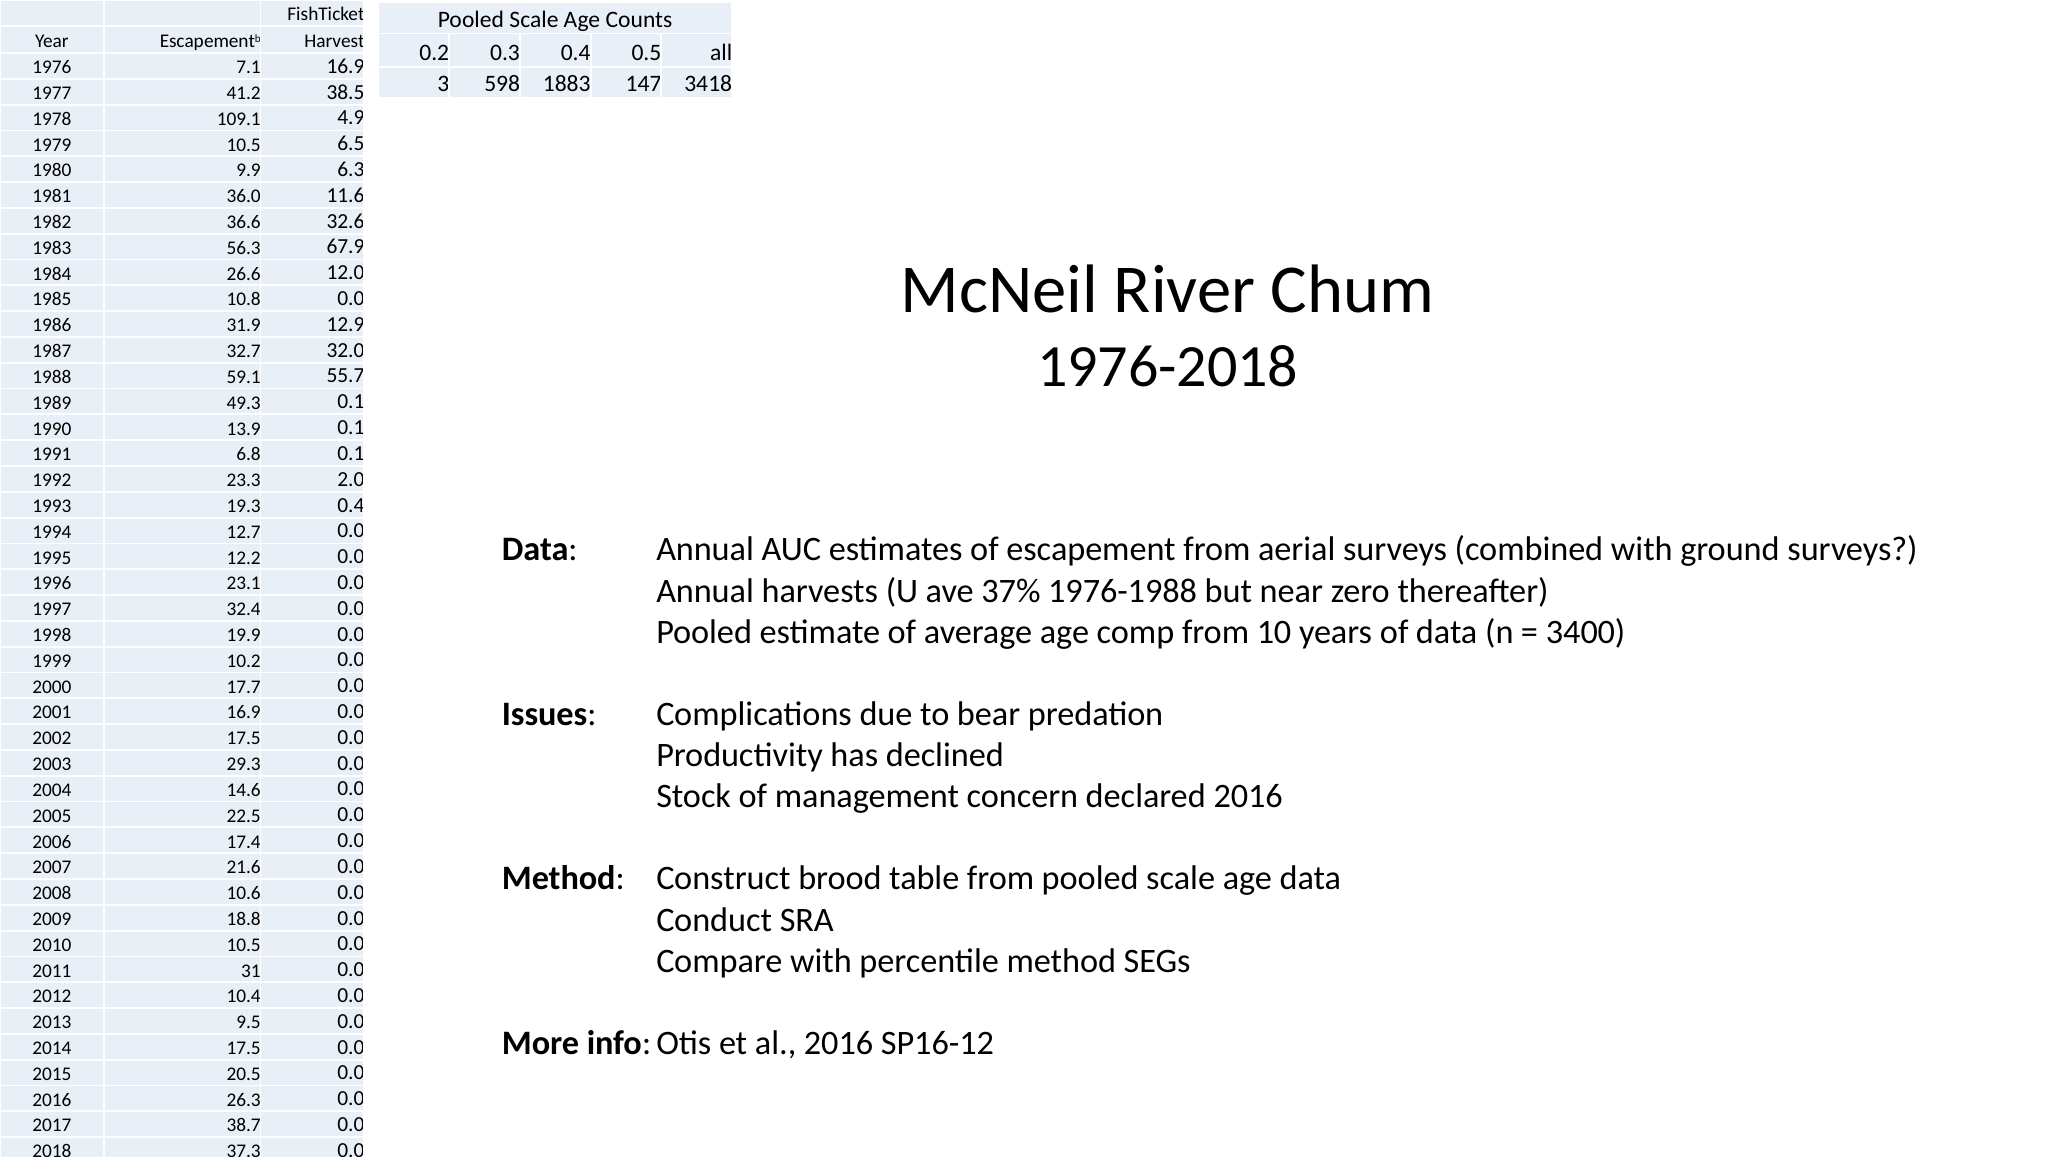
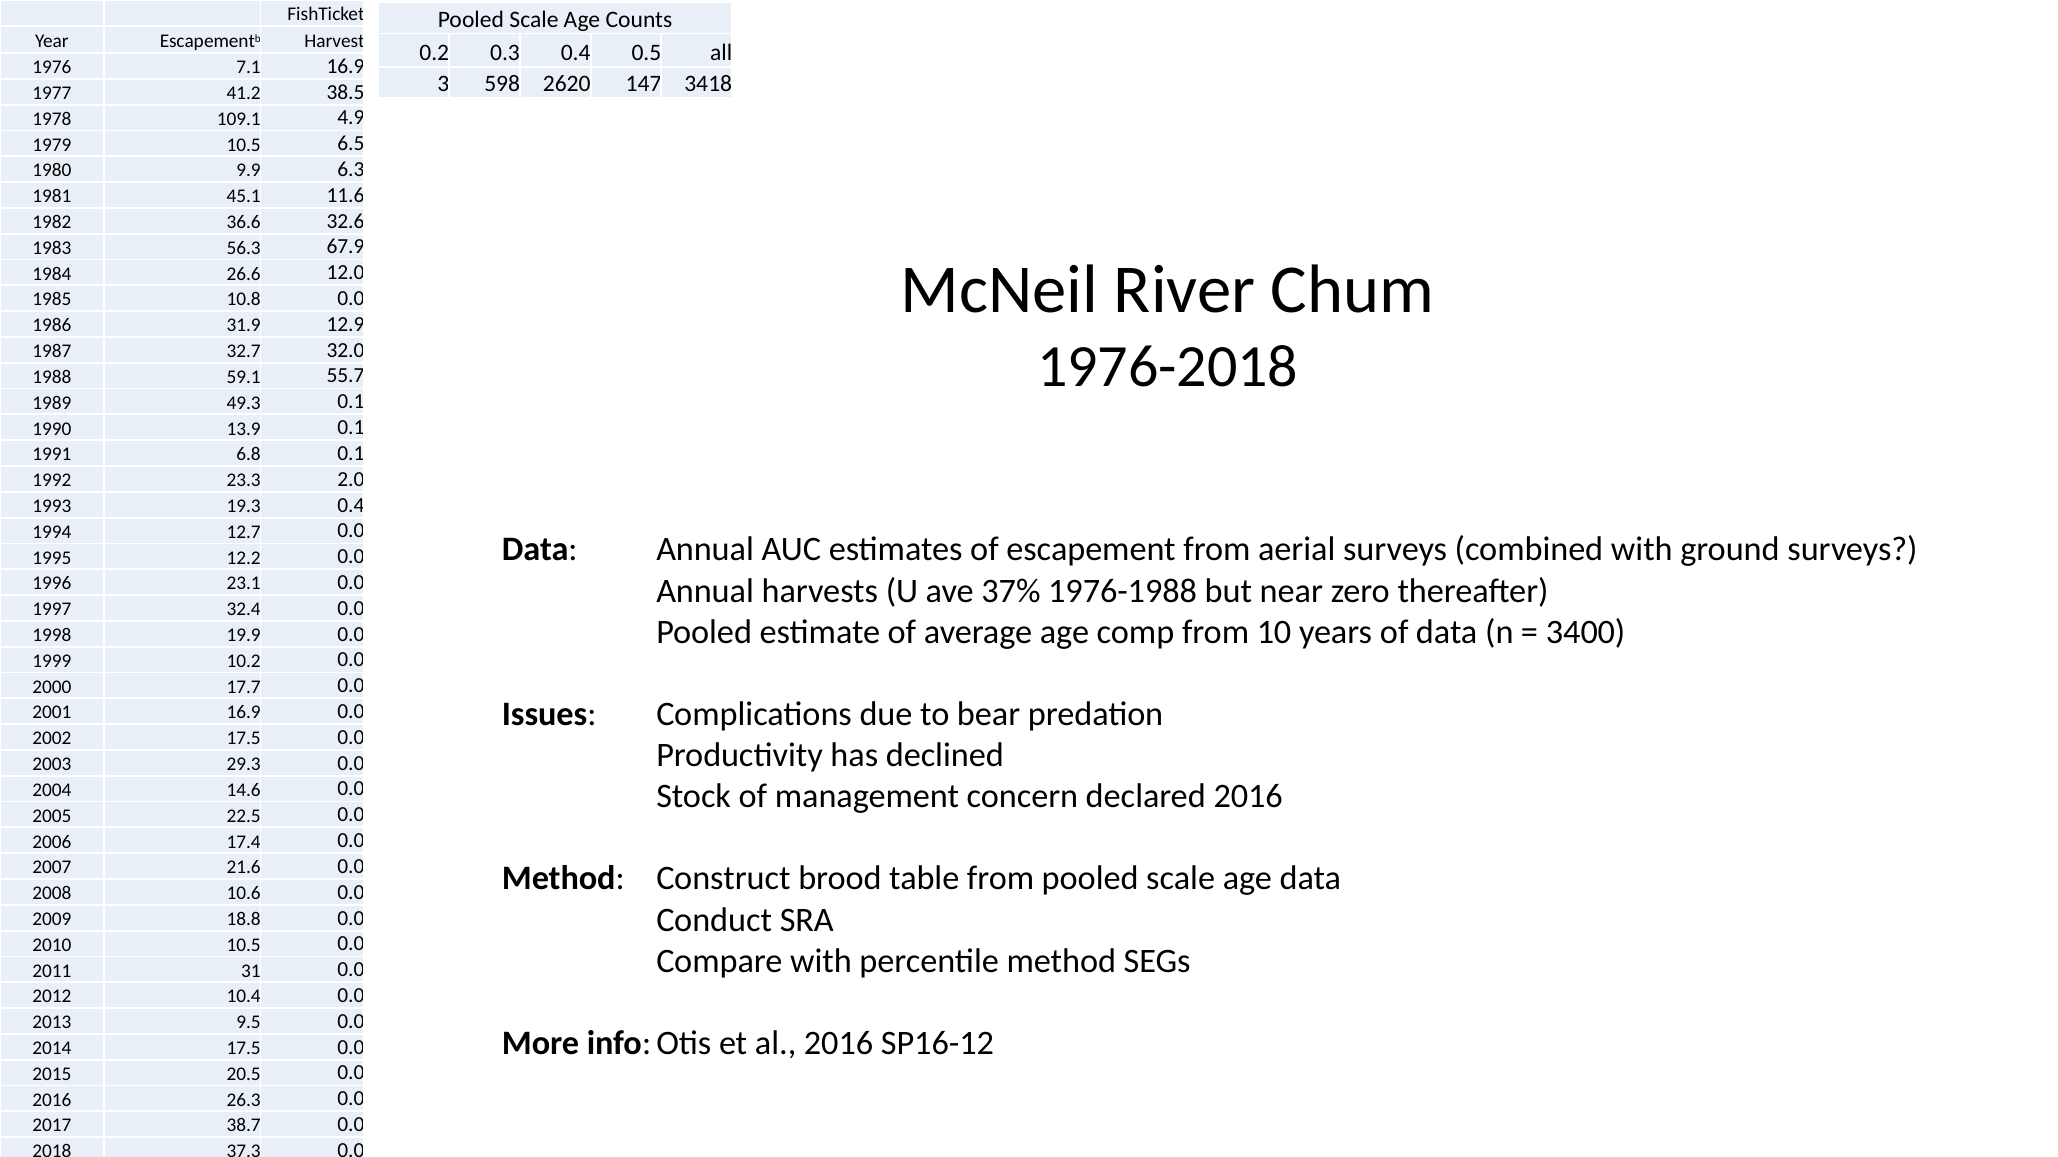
1883: 1883 -> 2620
36.0: 36.0 -> 45.1
